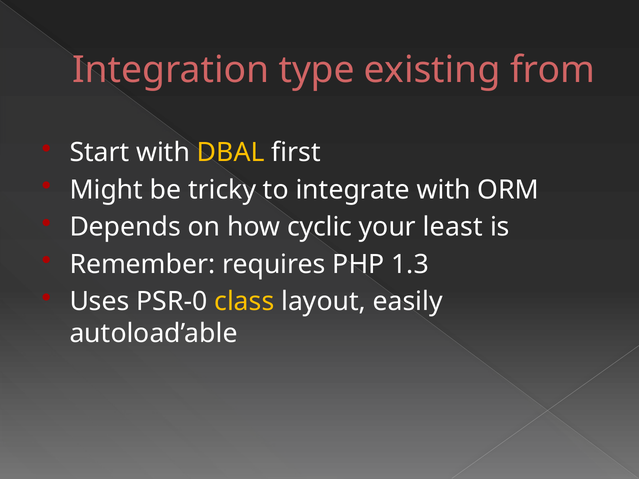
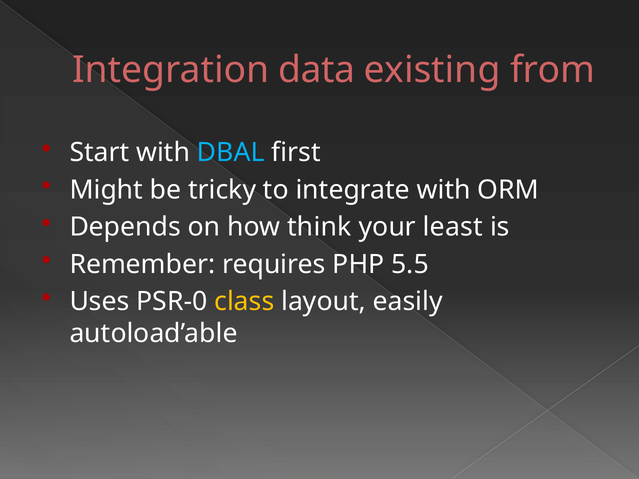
type: type -> data
DBAL colour: yellow -> light blue
cyclic: cyclic -> think
1.3: 1.3 -> 5.5
